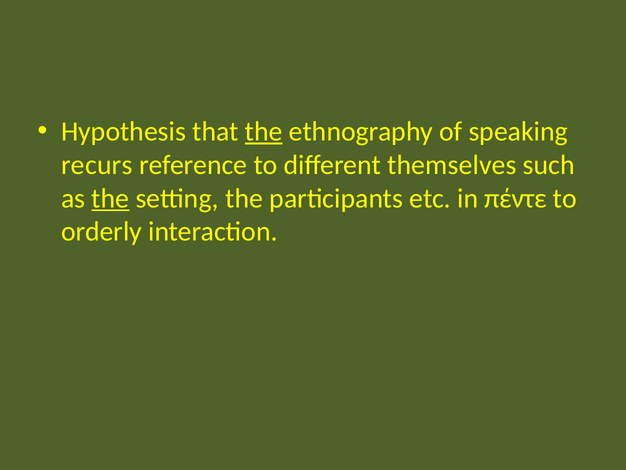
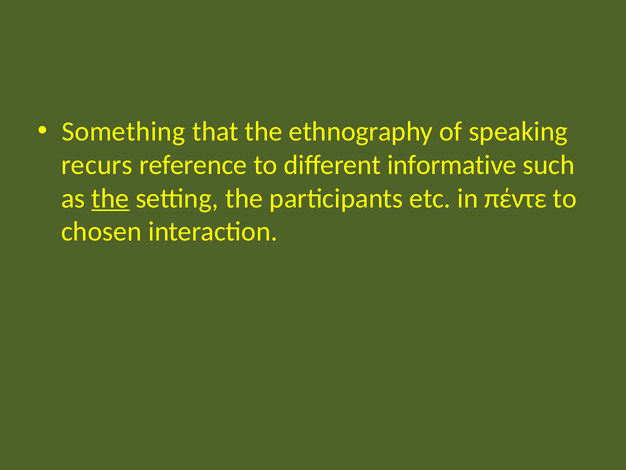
Hypothesis: Hypothesis -> Something
the at (264, 131) underline: present -> none
themselves: themselves -> informative
orderly: orderly -> chosen
